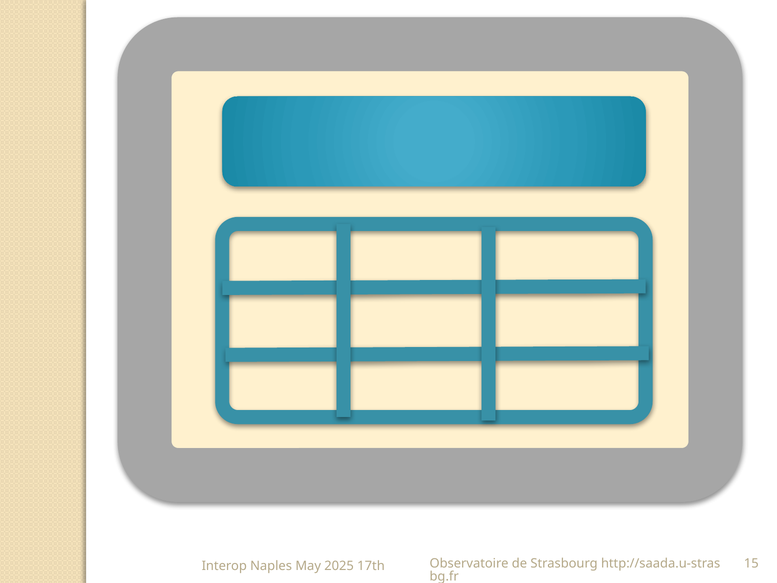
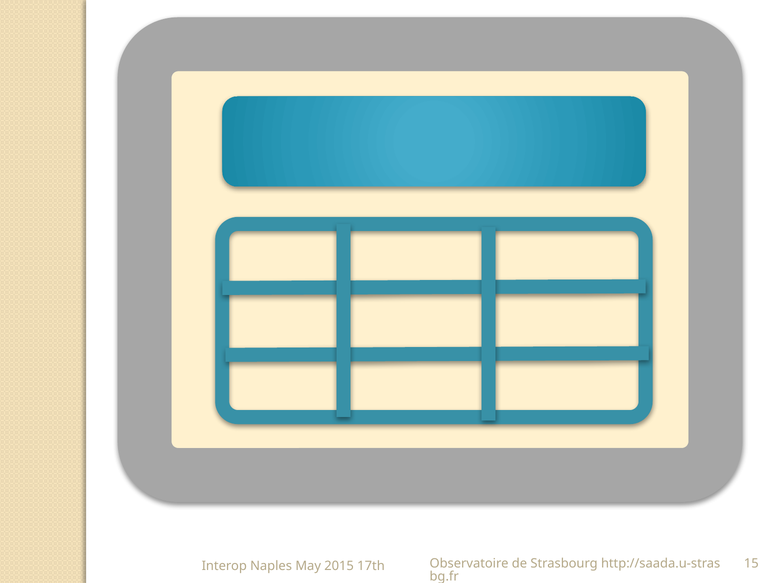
2025: 2025 -> 2015
